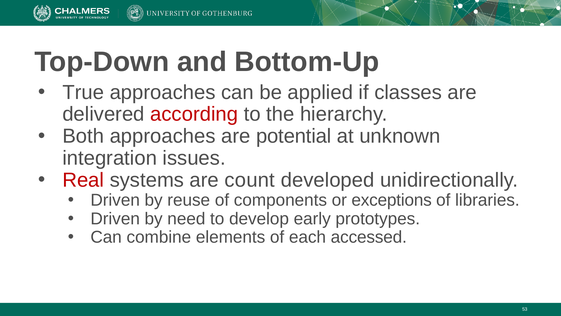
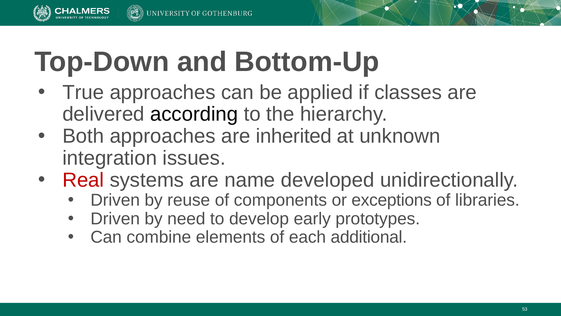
according colour: red -> black
potential: potential -> inherited
count: count -> name
accessed: accessed -> additional
